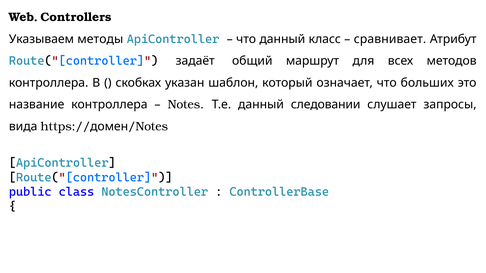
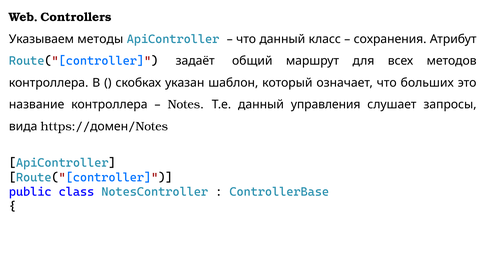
сравнивает: сравнивает -> сохранения
следовании: следовании -> управления
